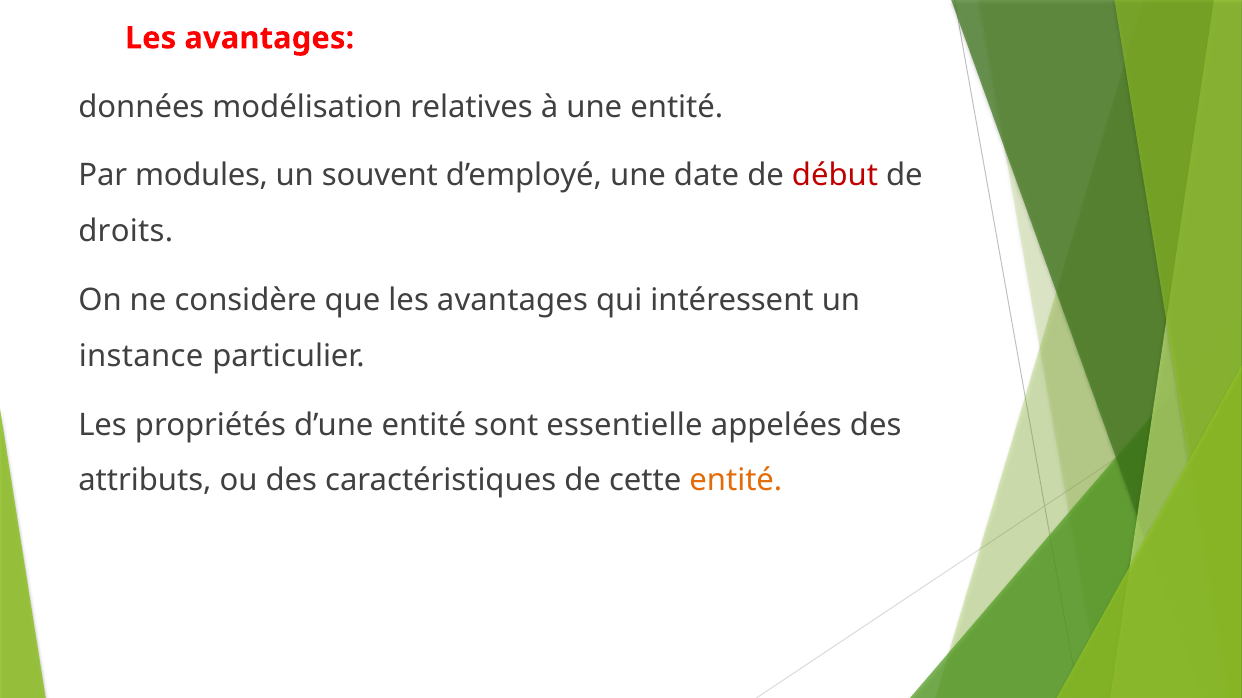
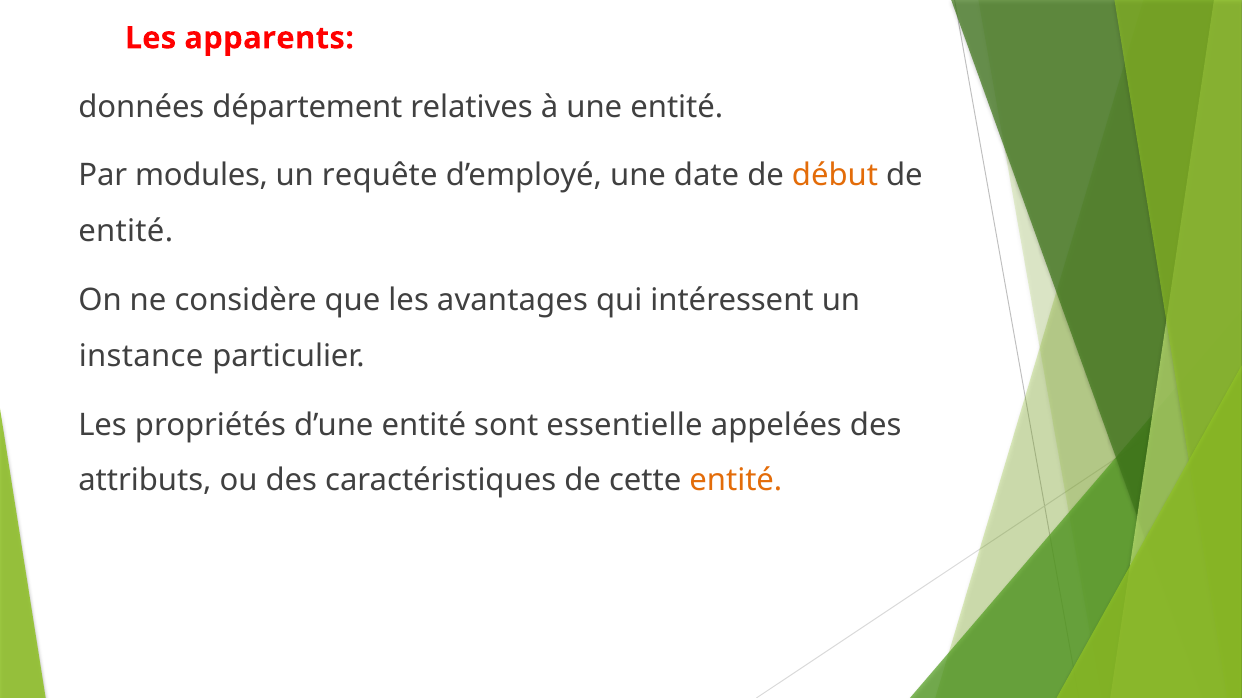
avantages at (269, 38): avantages -> apparents
modélisation: modélisation -> département
souvent: souvent -> requête
début colour: red -> orange
droits at (126, 232): droits -> entité
